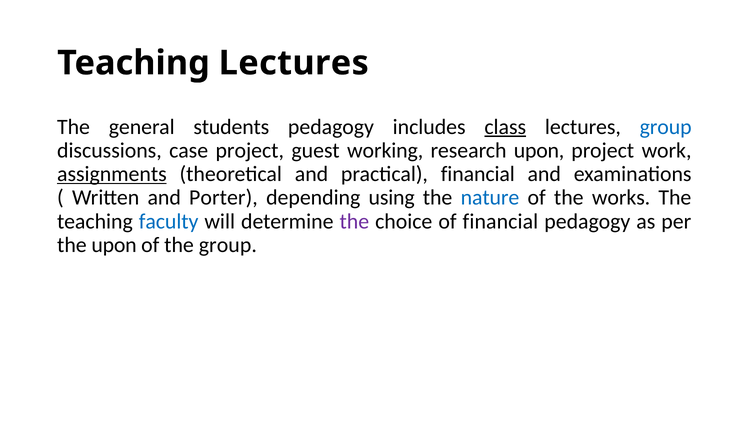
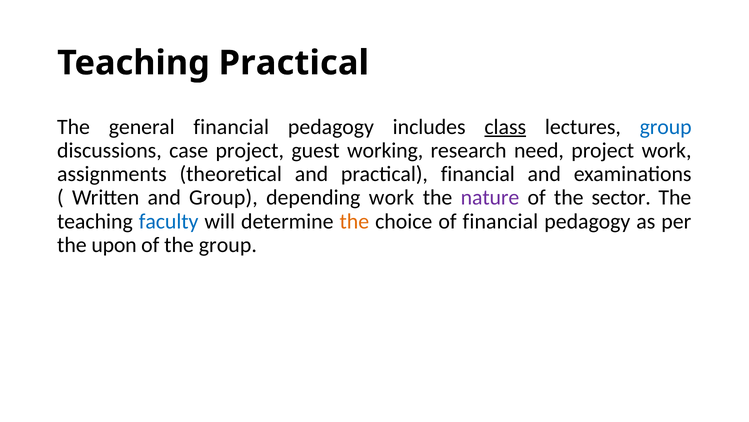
Teaching Lectures: Lectures -> Practical
general students: students -> financial
research upon: upon -> need
assignments underline: present -> none
and Porter: Porter -> Group
depending using: using -> work
nature colour: blue -> purple
works: works -> sector
the at (354, 221) colour: purple -> orange
